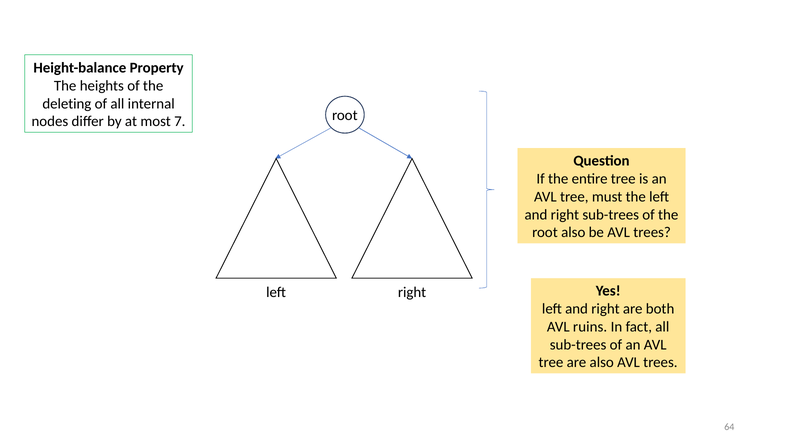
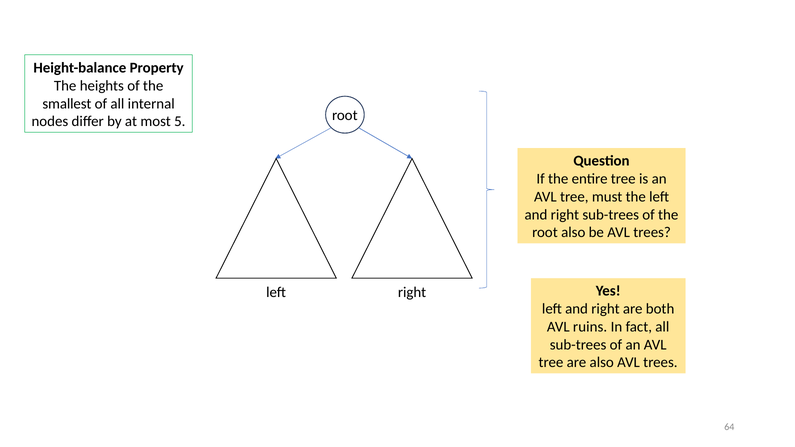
deleting: deleting -> smallest
7: 7 -> 5
